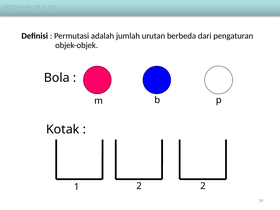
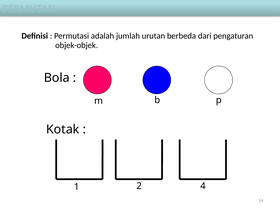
2 2: 2 -> 4
